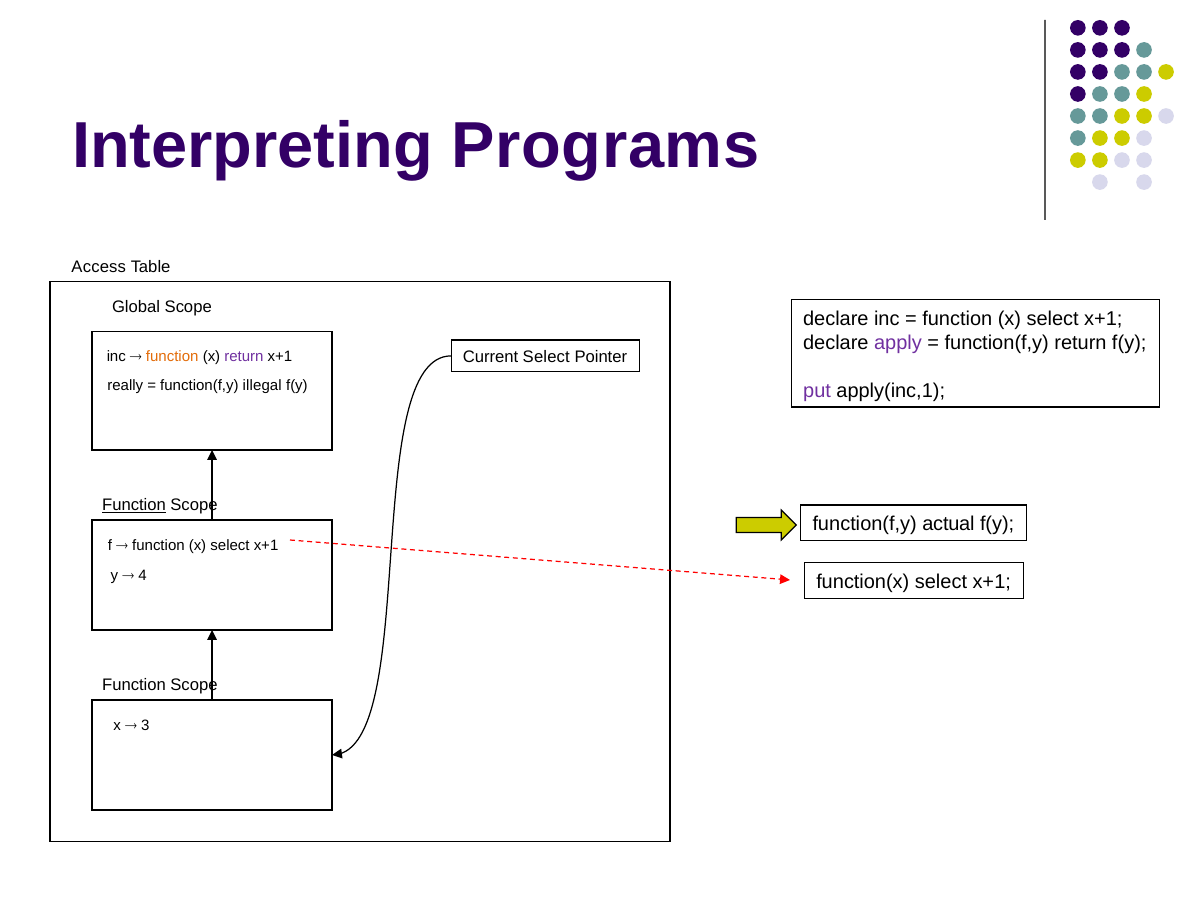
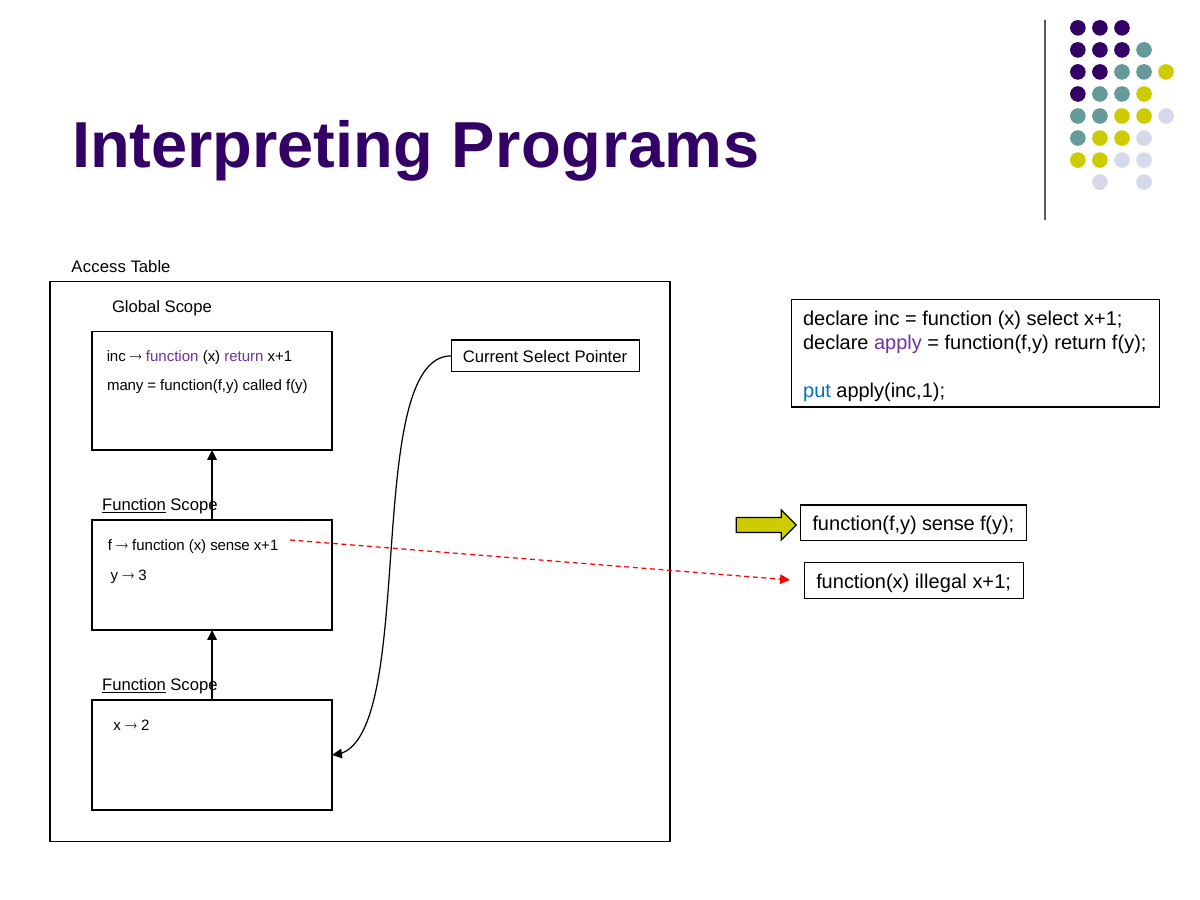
function at (172, 357) colour: orange -> purple
really: really -> many
illegal: illegal -> called
put colour: purple -> blue
function(f,y actual: actual -> sense
select at (230, 546): select -> sense
4: 4 -> 3
function(x select: select -> illegal
Function at (134, 685) underline: none -> present
3: 3 -> 2
